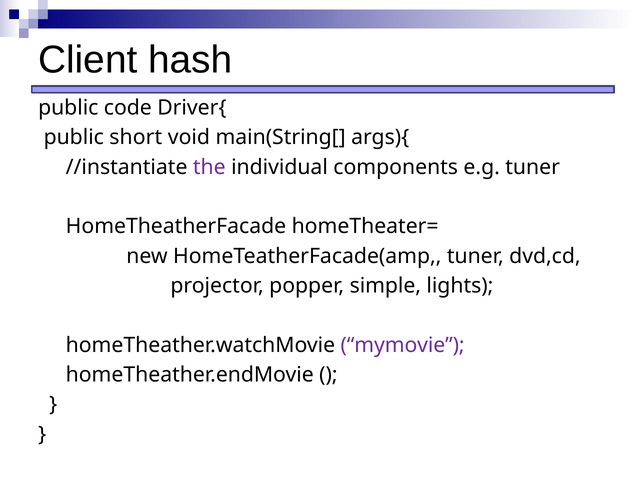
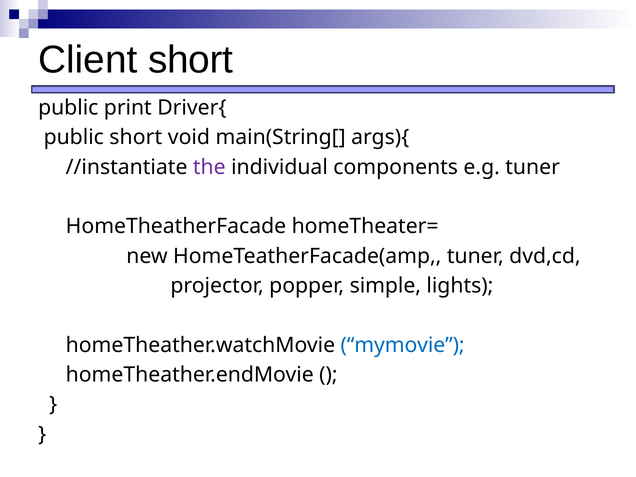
Client hash: hash -> short
code: code -> print
mymovie colour: purple -> blue
